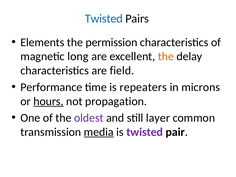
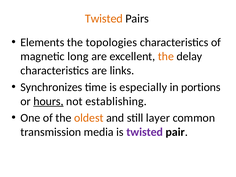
Twisted at (104, 19) colour: blue -> orange
permission: permission -> topologies
field: field -> links
Performance: Performance -> Synchronizes
repeaters: repeaters -> especially
microns: microns -> portions
propagation: propagation -> establishing
oldest colour: purple -> orange
media underline: present -> none
